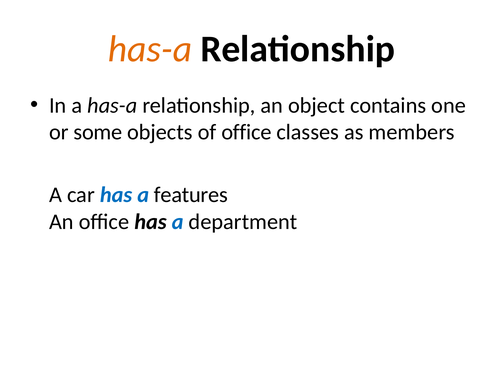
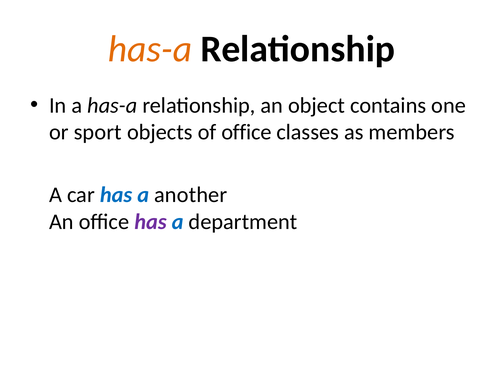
some: some -> sport
features: features -> another
has at (150, 222) colour: black -> purple
